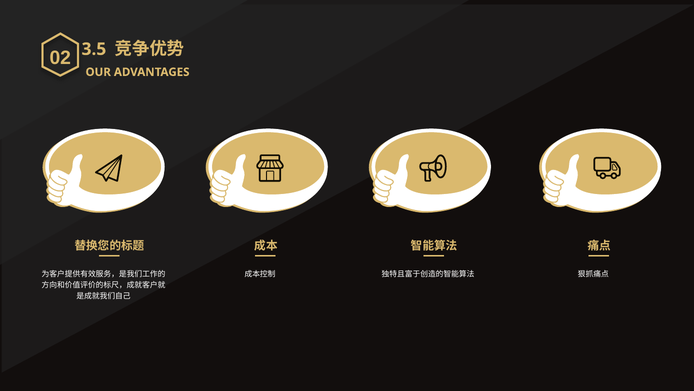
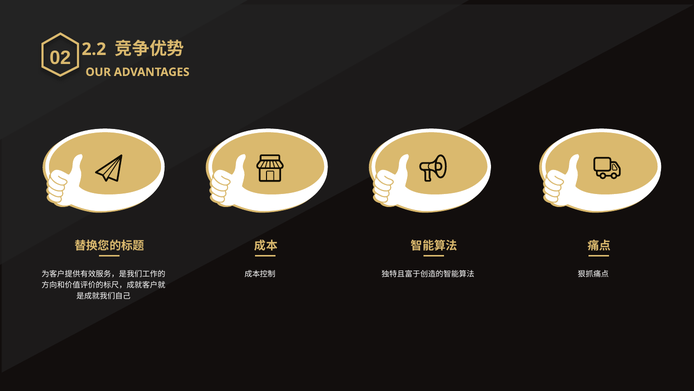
3.5: 3.5 -> 2.2
